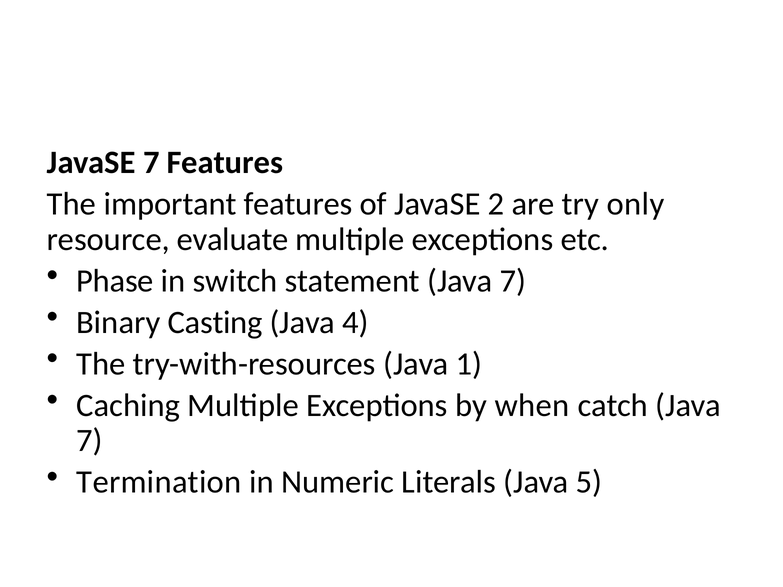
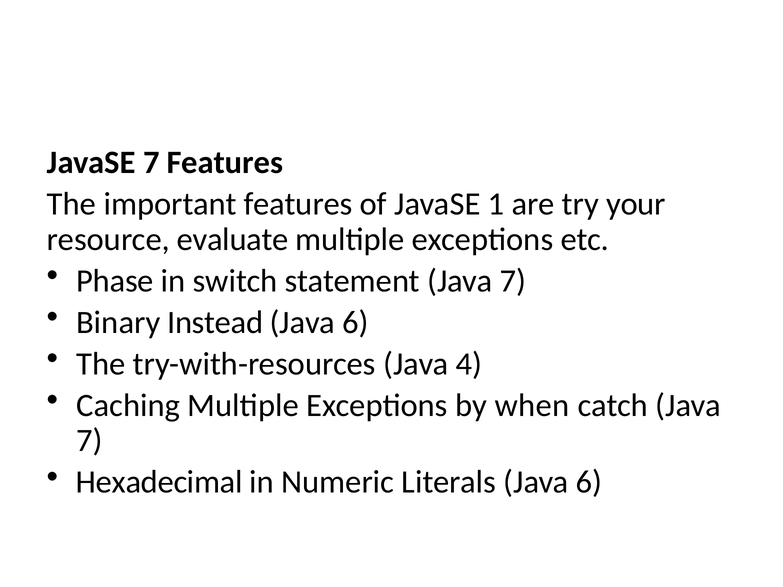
2: 2 -> 1
only: only -> your
Casting: Casting -> Instead
4 at (355, 323): 4 -> 6
1: 1 -> 4
Termination: Termination -> Hexadecimal
Literals Java 5: 5 -> 6
